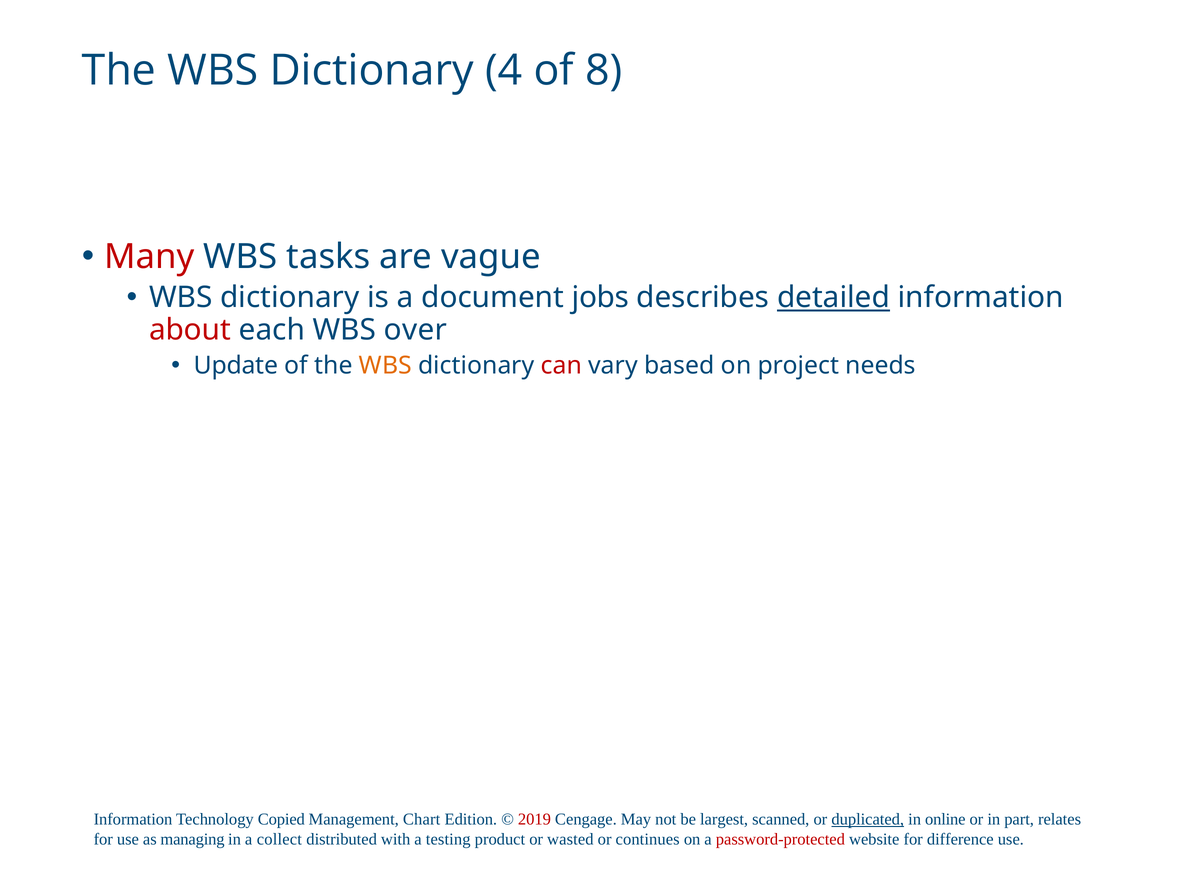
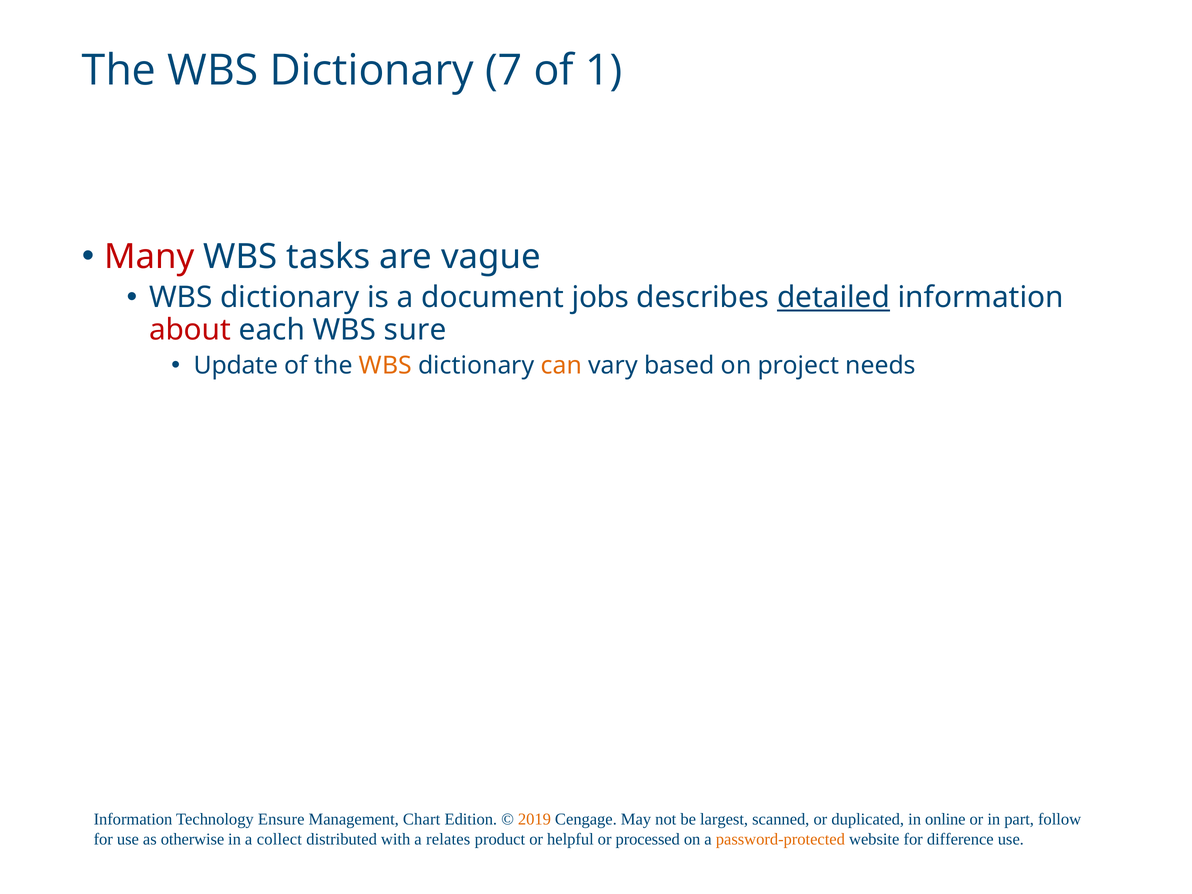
4: 4 -> 7
8: 8 -> 1
over: over -> sure
can colour: red -> orange
Copied: Copied -> Ensure
2019 colour: red -> orange
duplicated underline: present -> none
relates: relates -> follow
managing: managing -> otherwise
testing: testing -> relates
wasted: wasted -> helpful
continues: continues -> processed
password-protected colour: red -> orange
